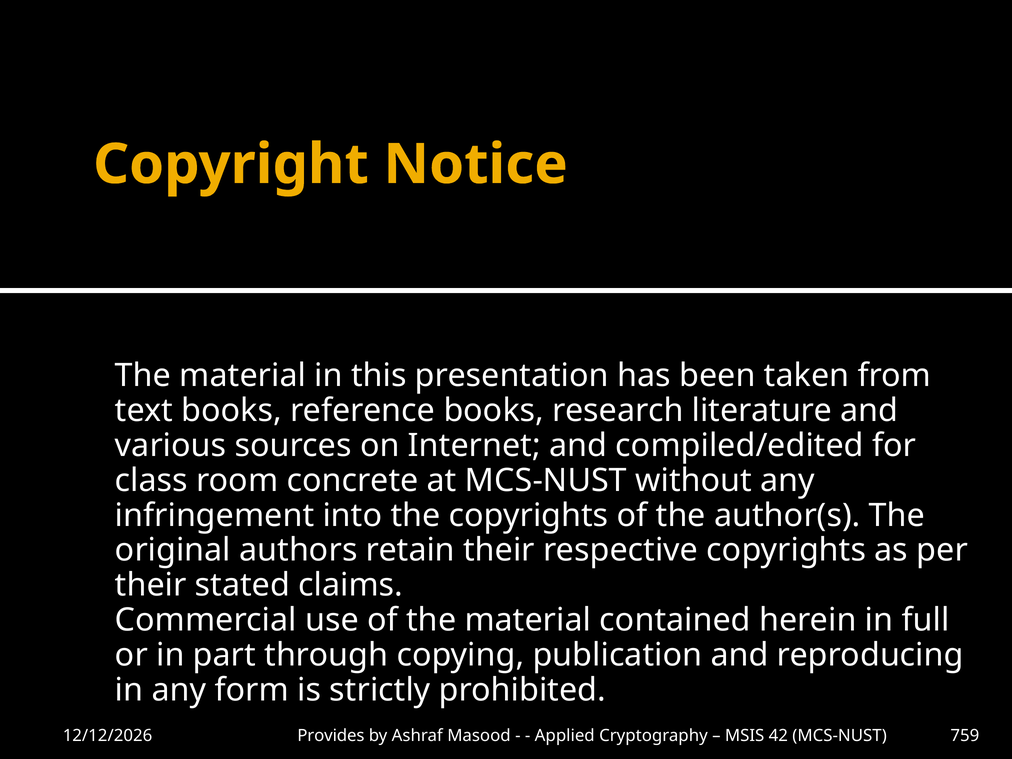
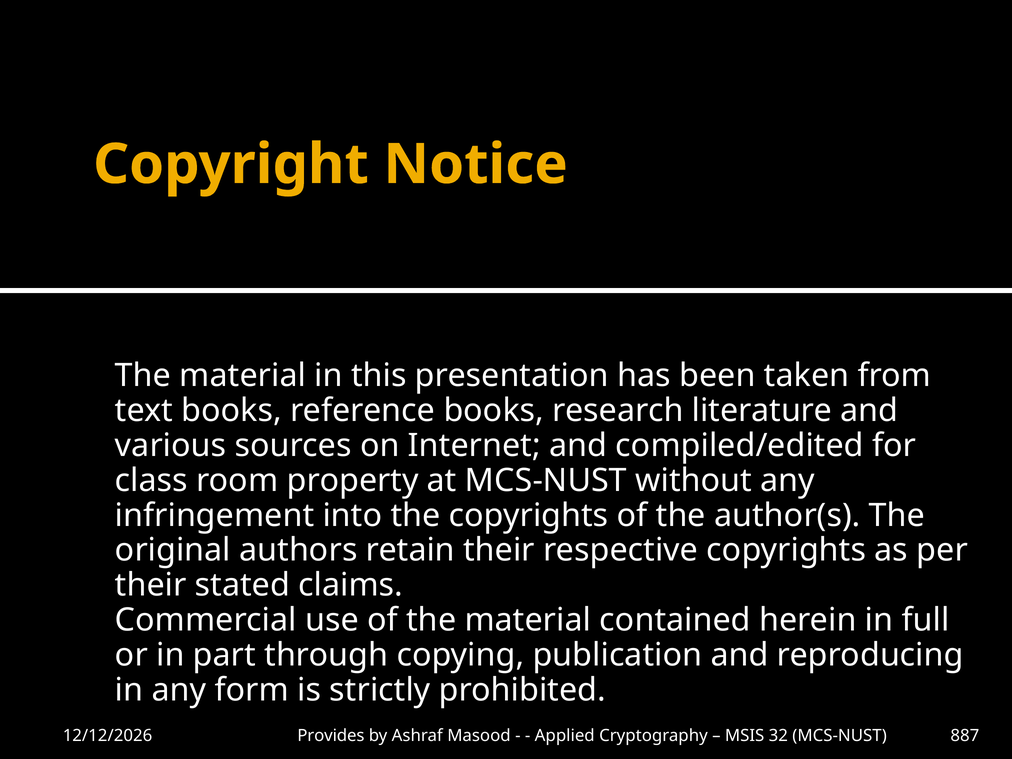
concrete: concrete -> property
42: 42 -> 32
759: 759 -> 887
